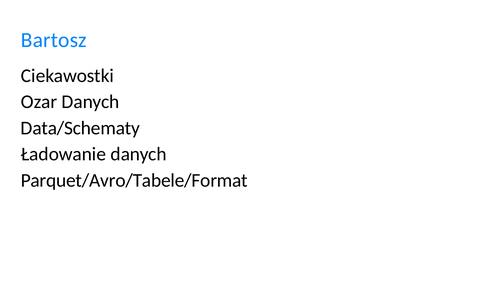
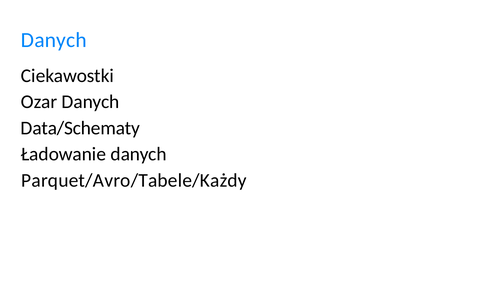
Bartosz at (54, 40): Bartosz -> Danych
Parquet/Avro/Tabele/Format: Parquet/Avro/Tabele/Format -> Parquet/Avro/Tabele/Każdy
